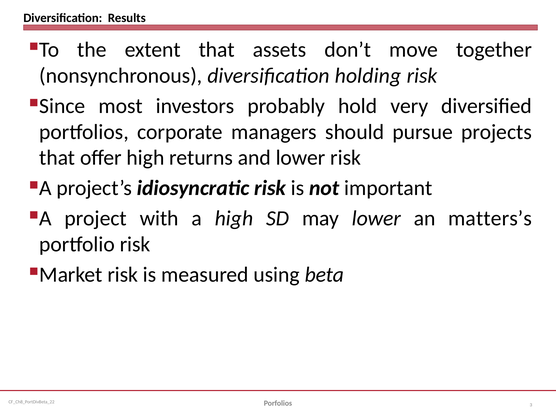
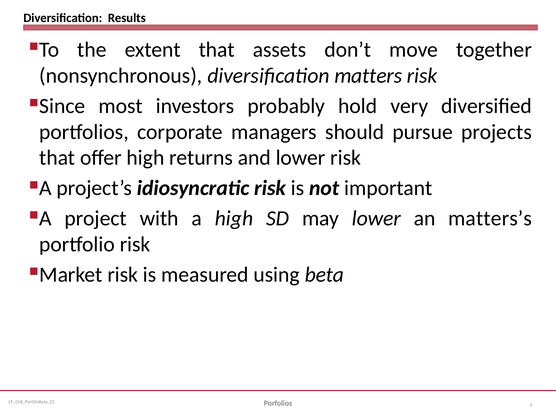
holding: holding -> matters
